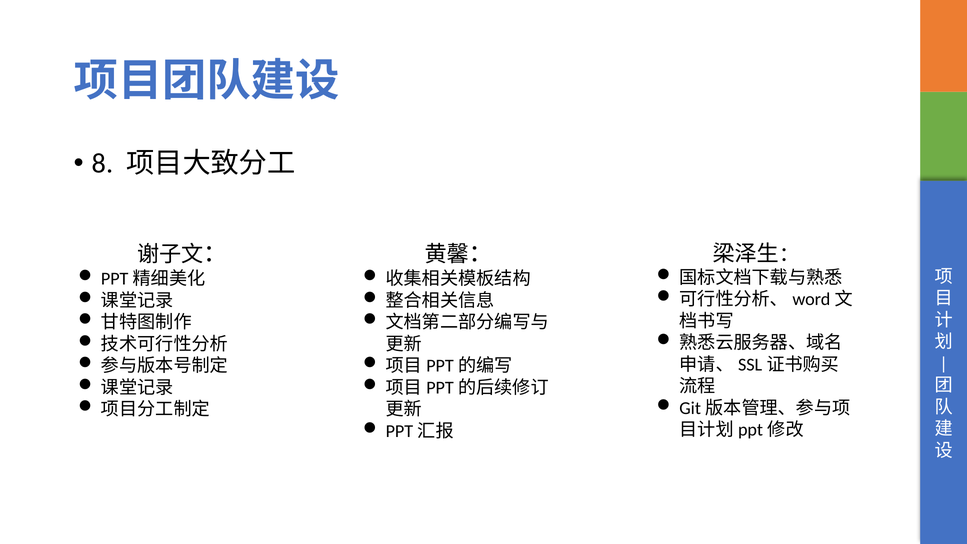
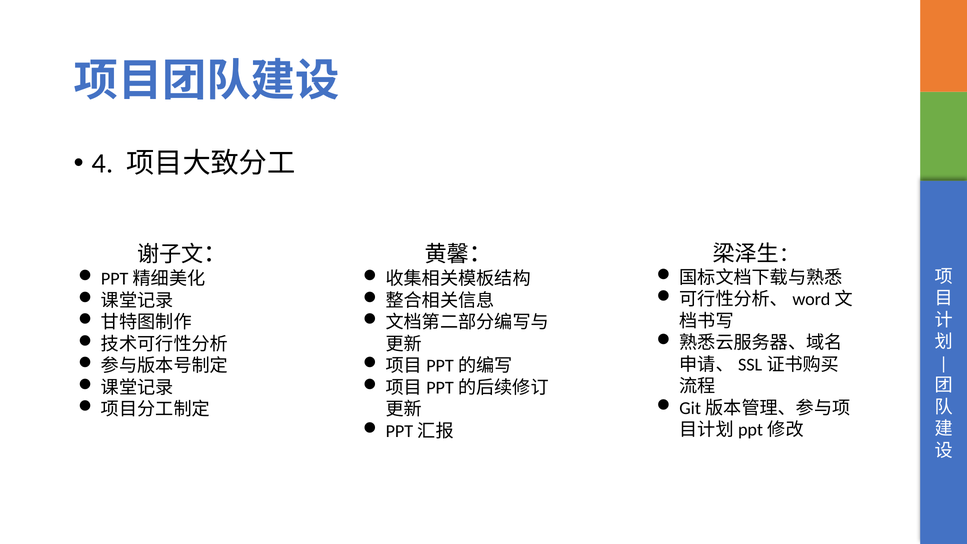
8: 8 -> 4
